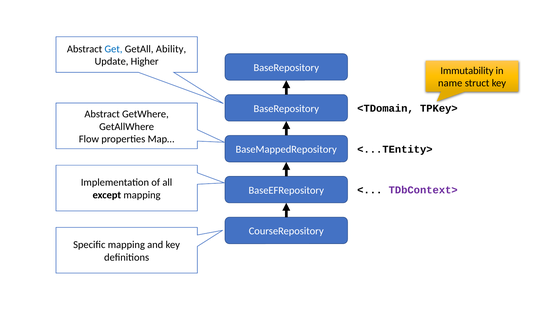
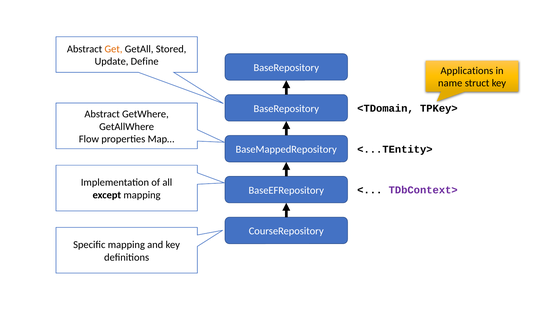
Get colour: blue -> orange
Ability: Ability -> Stored
Higher: Higher -> Define
Immutability: Immutability -> Applications
